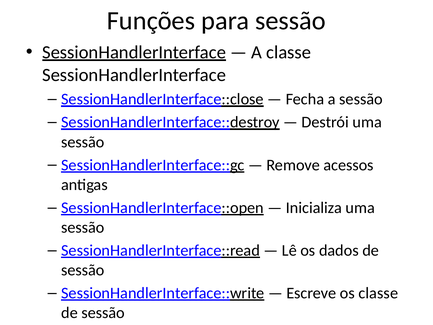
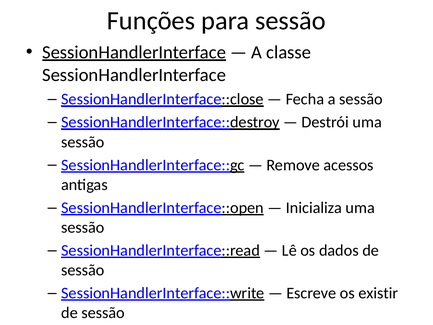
os classe: classe -> existir
